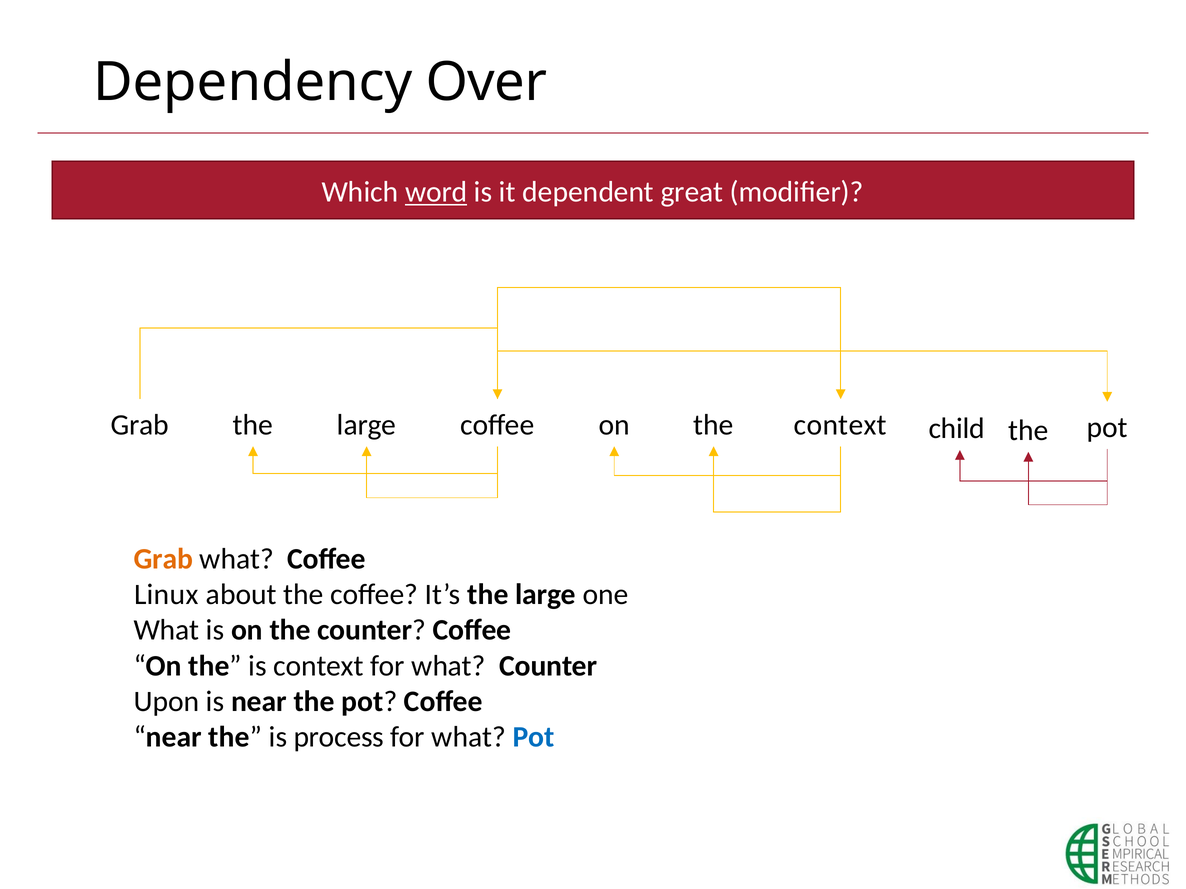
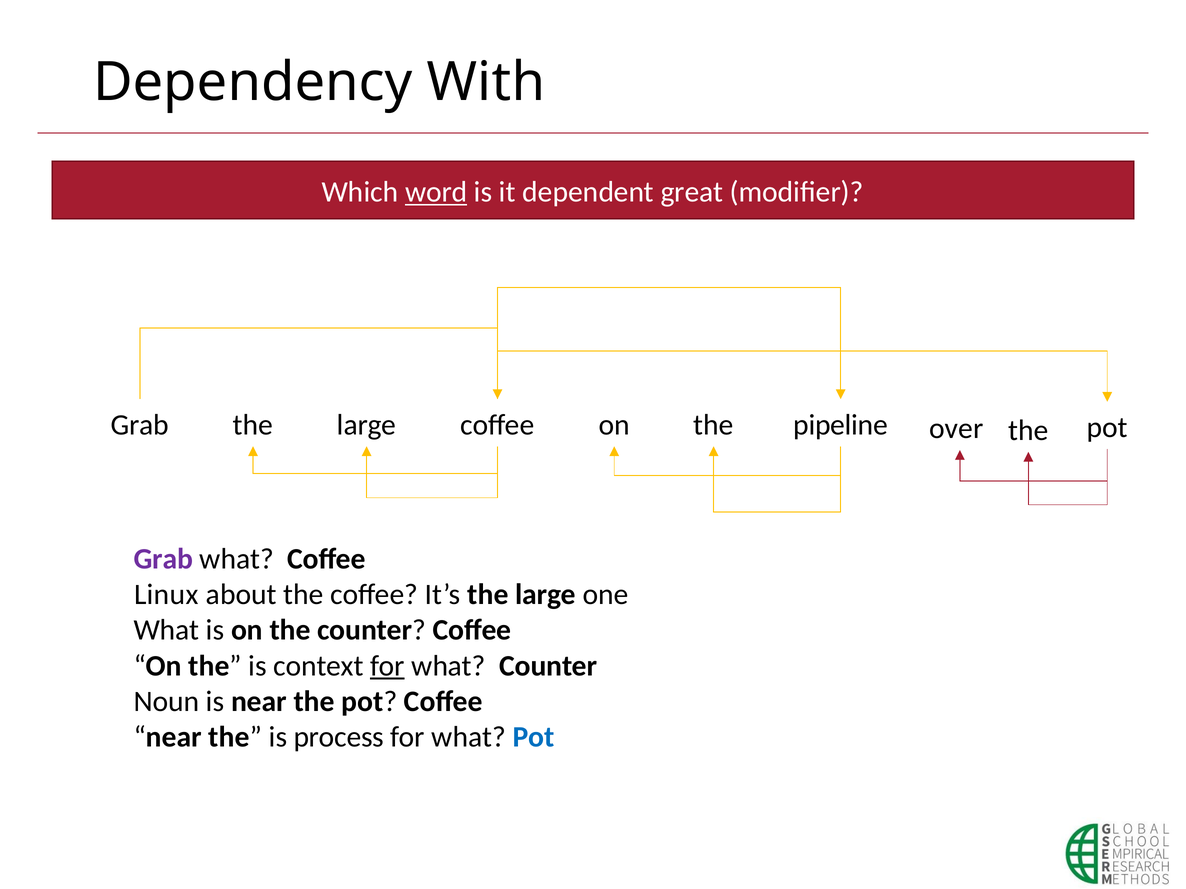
Over: Over -> With
coffee context: context -> pipeline
child: child -> over
Grab at (163, 559) colour: orange -> purple
for at (387, 666) underline: none -> present
Upon: Upon -> Noun
